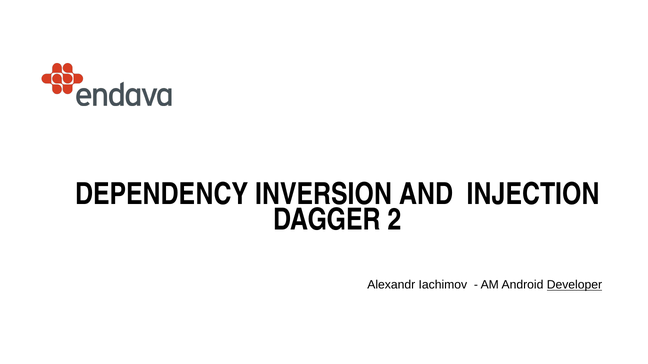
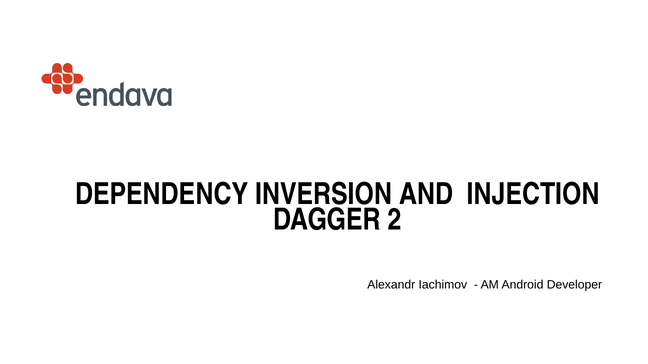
Developer underline: present -> none
